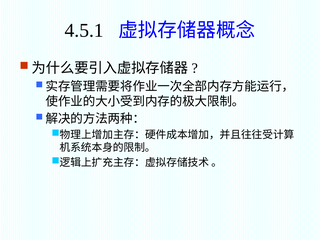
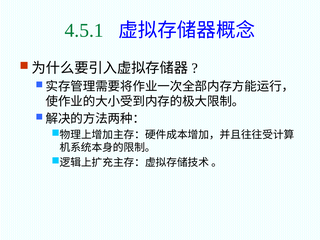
4.5.1 colour: black -> green
